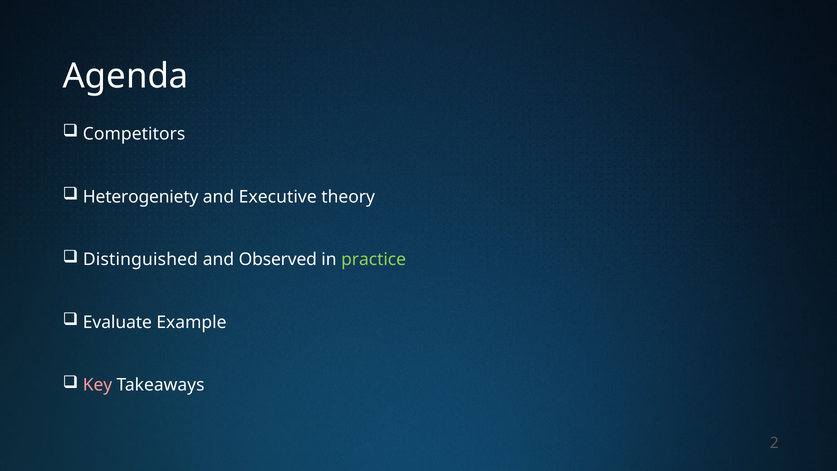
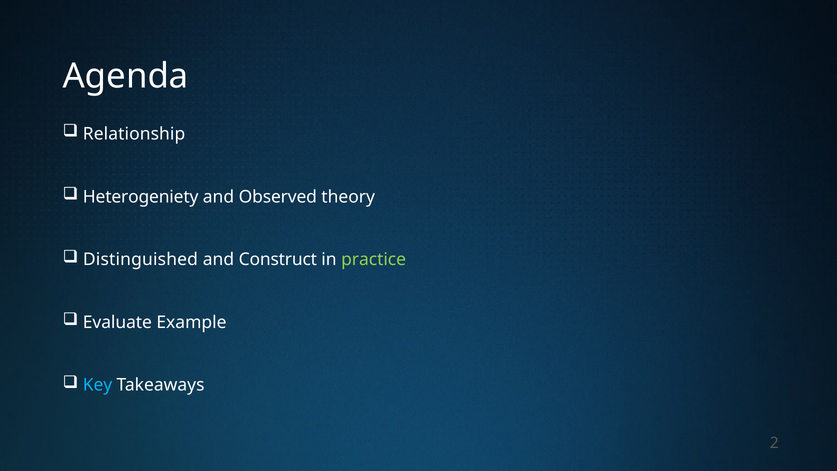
Competitors: Competitors -> Relationship
Executive: Executive -> Observed
Observed: Observed -> Construct
Key colour: pink -> light blue
